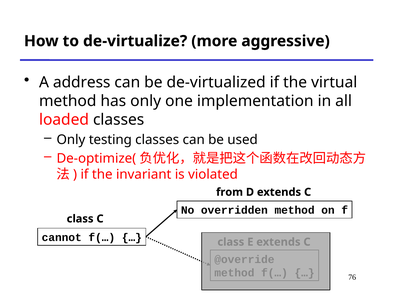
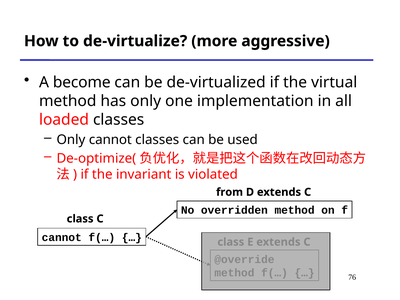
address: address -> become
Only testing: testing -> cannot
